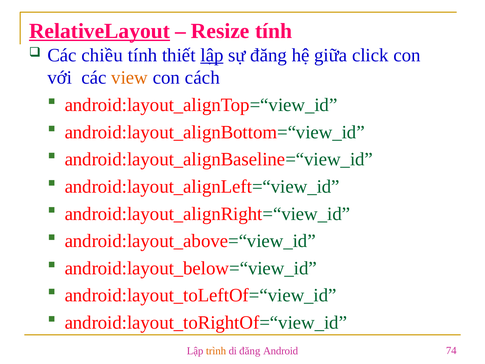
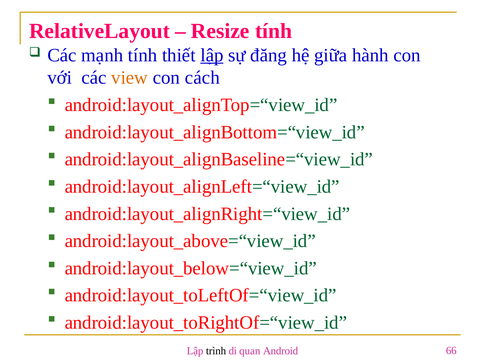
RelativeLayout underline: present -> none
chiều: chiều -> mạnh
click: click -> hành
trình colour: orange -> black
di đăng: đăng -> quan
74: 74 -> 66
